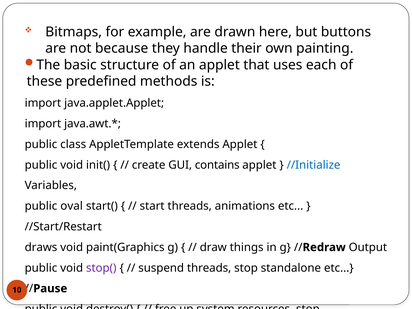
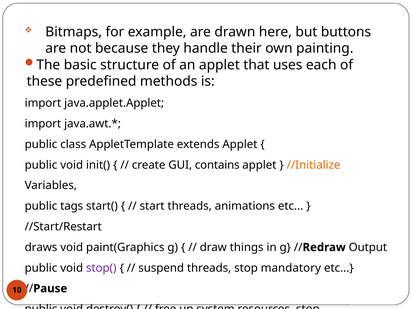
//Initialize colour: blue -> orange
oval: oval -> tags
standalone: standalone -> mandatory
